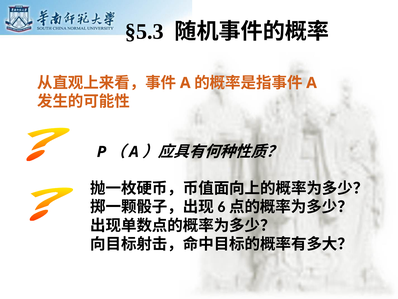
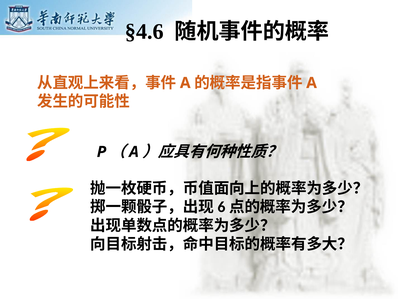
§5.3: §5.3 -> §4.6
